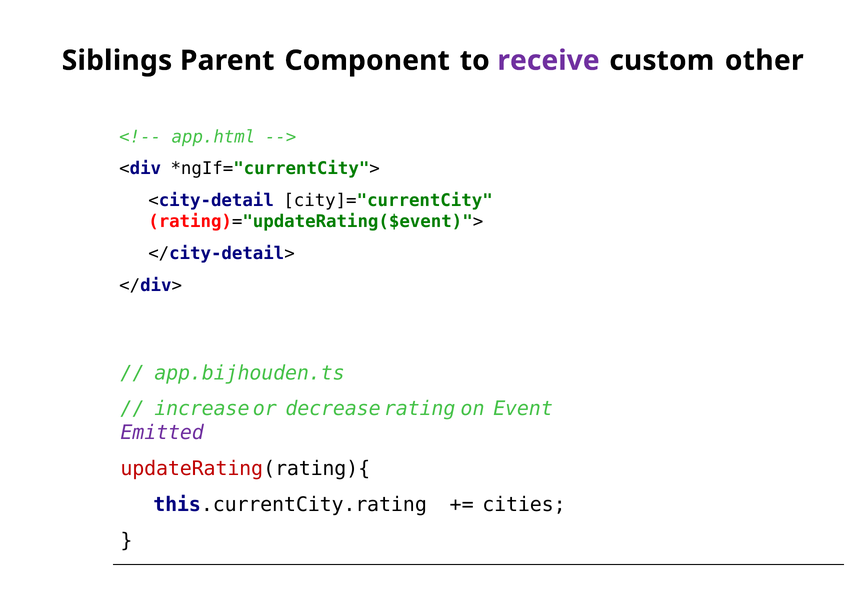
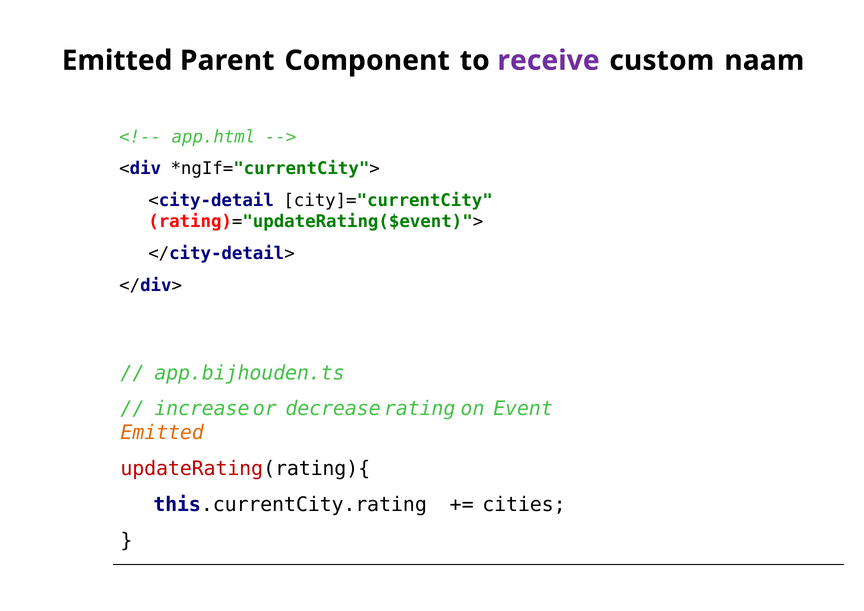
Siblings at (117, 61): Siblings -> Emitted
other: other -> naam
Emitted at (162, 433) colour: purple -> orange
